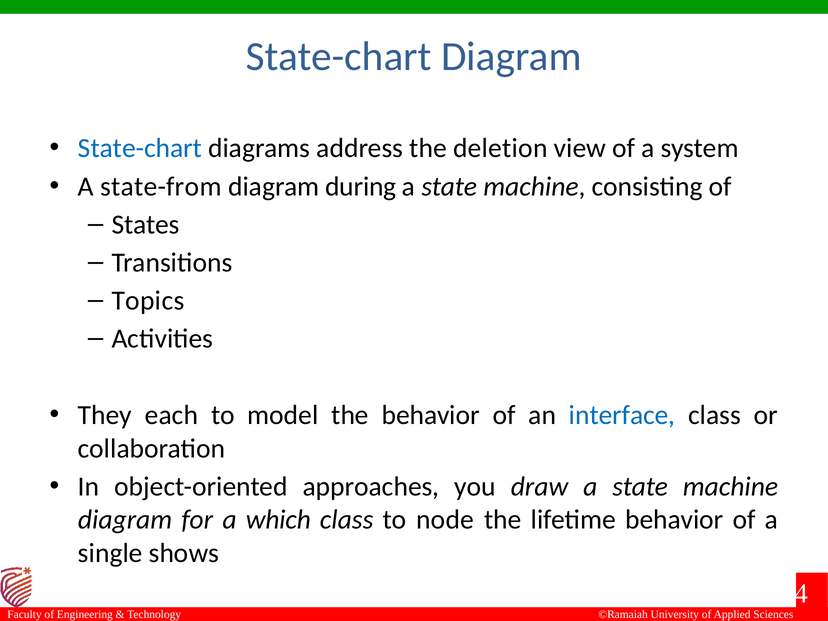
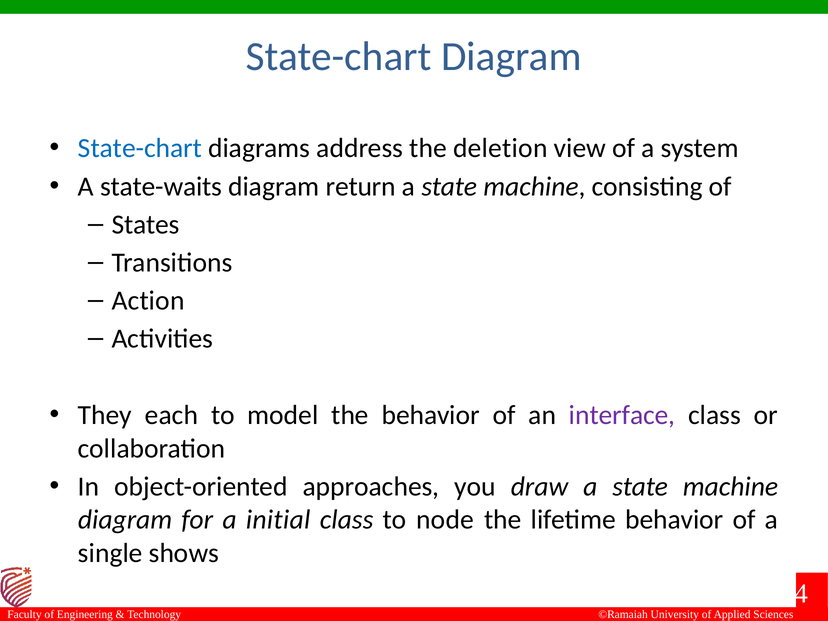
state-from: state-from -> state-waits
during: during -> return
Topics: Topics -> Action
interface colour: blue -> purple
which: which -> initial
